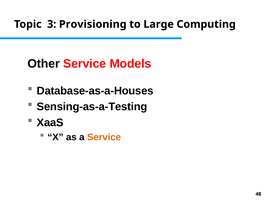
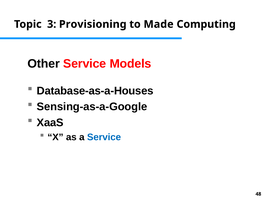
Large: Large -> Made
Sensing-as-a-Testing: Sensing-as-a-Testing -> Sensing-as-a-Google
Service at (104, 137) colour: orange -> blue
